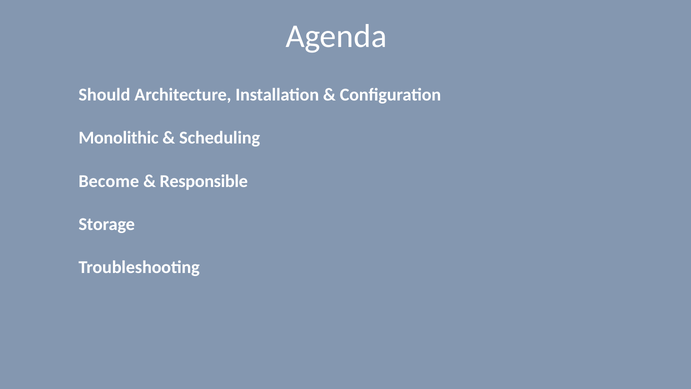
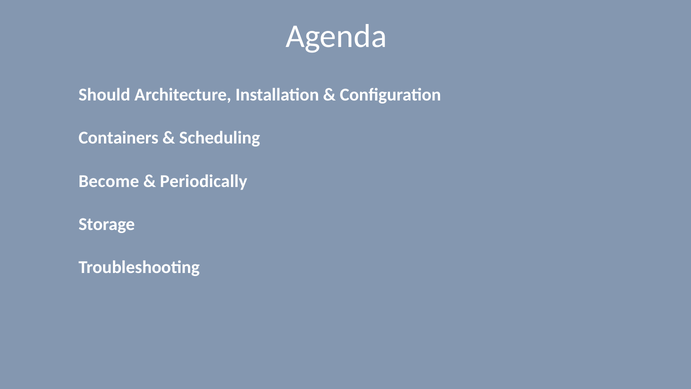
Monolithic: Monolithic -> Containers
Responsible: Responsible -> Periodically
